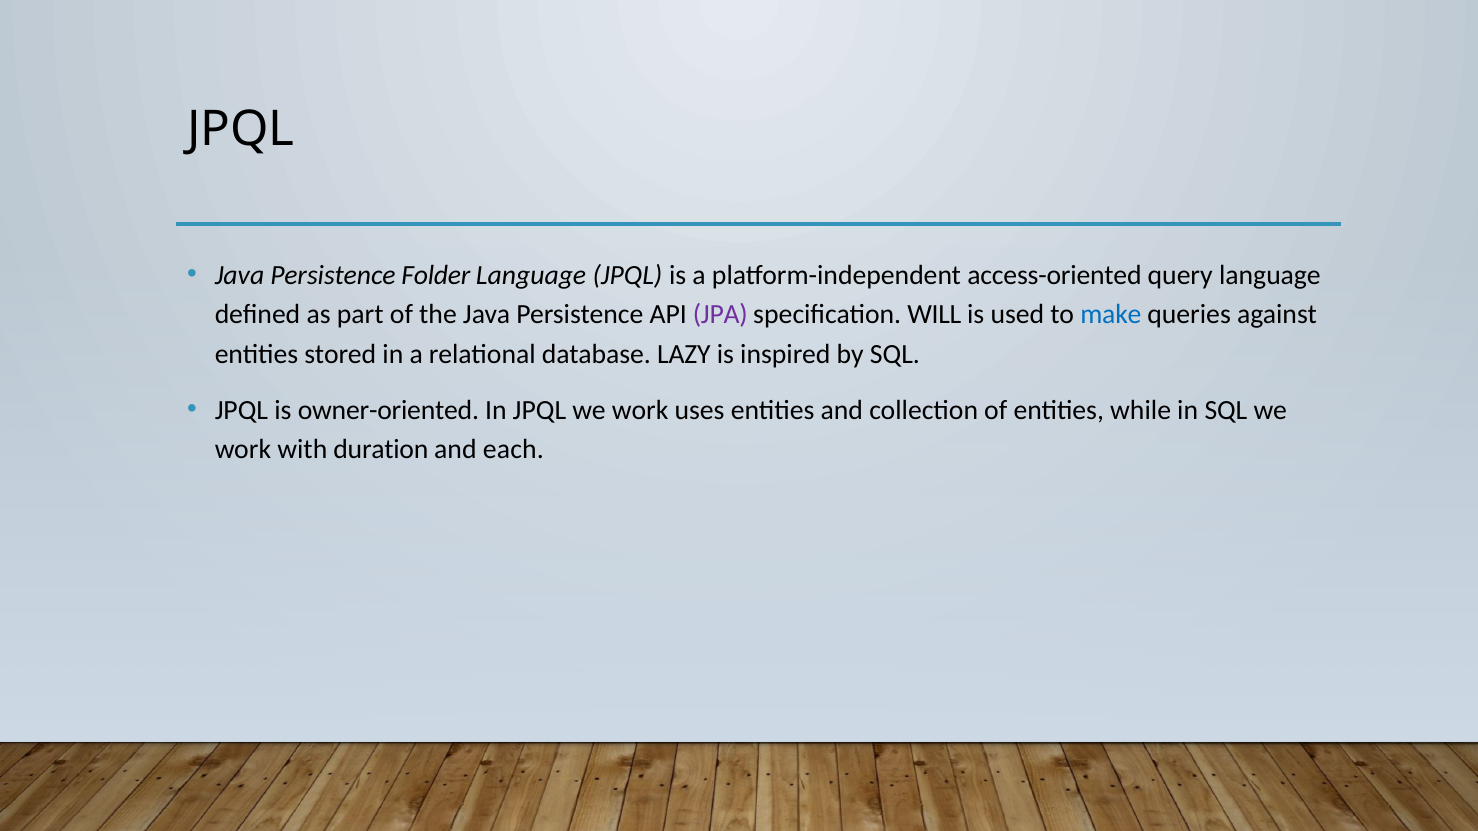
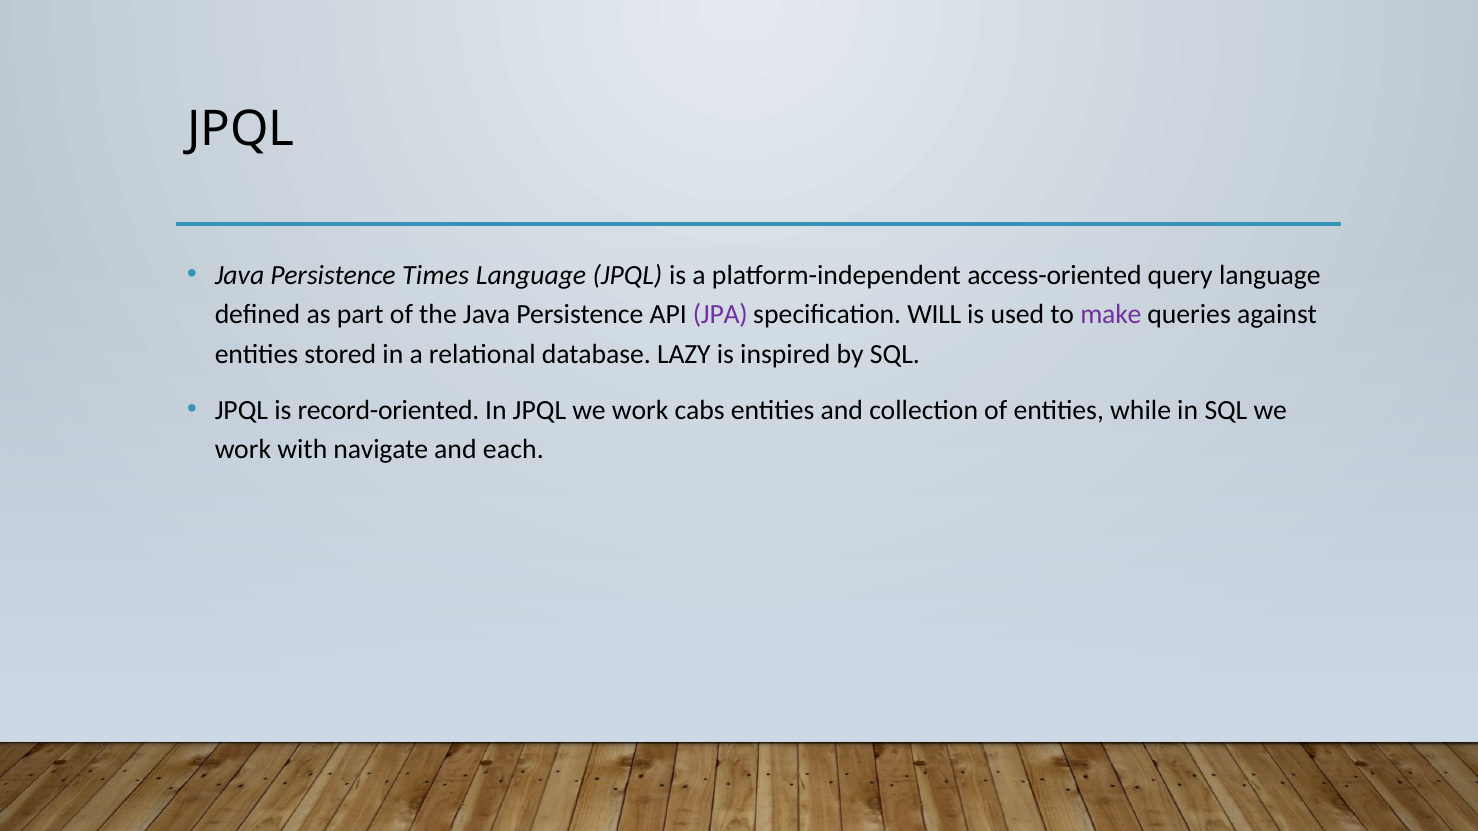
Folder: Folder -> Times
make colour: blue -> purple
owner-oriented: owner-oriented -> record-oriented
uses: uses -> cabs
duration: duration -> navigate
